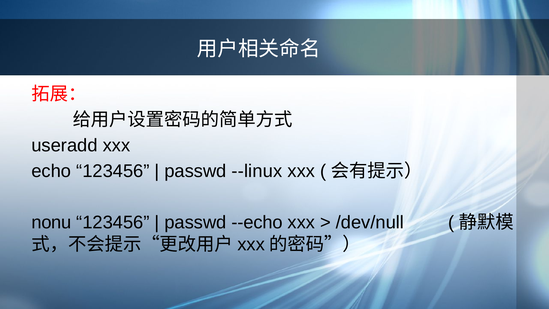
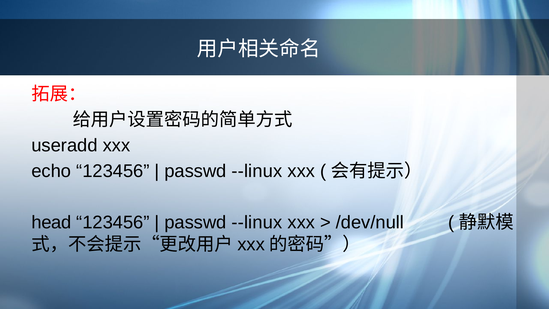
nonu: nonu -> head
--echo at (257, 222): --echo -> --linux
